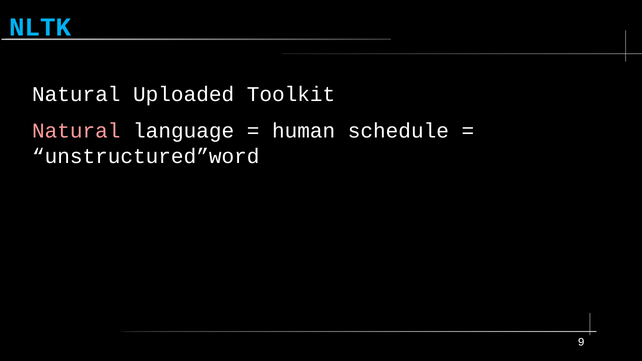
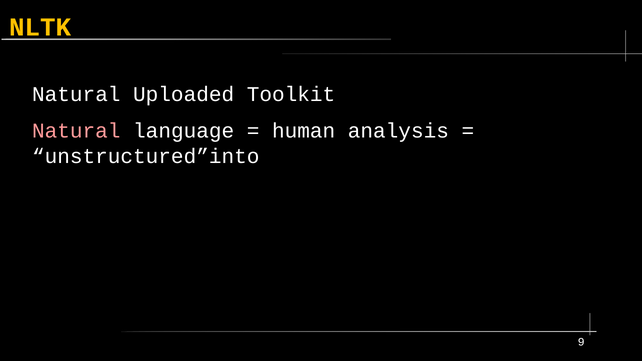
NLTK colour: light blue -> yellow
schedule: schedule -> analysis
unstructured”word: unstructured”word -> unstructured”into
